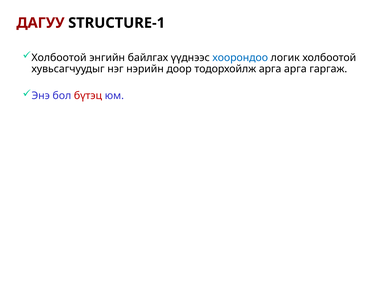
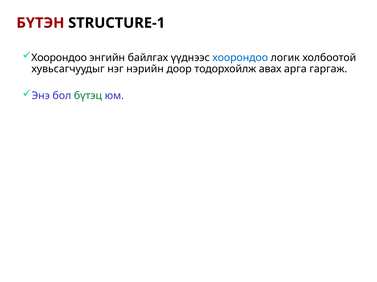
ДАГУУ: ДАГУУ -> БҮТЭН
Холбоотой at (59, 58): Холбоотой -> Хоорондоо
тодорхойлж арга: арга -> авах
бүтэц colour: red -> green
